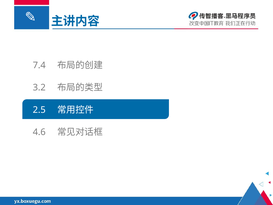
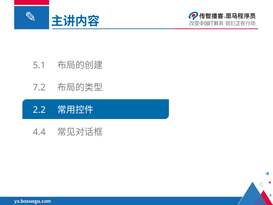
7.4: 7.4 -> 5.1
3.2: 3.2 -> 7.2
2.5: 2.5 -> 2.2
4.6: 4.6 -> 4.4
